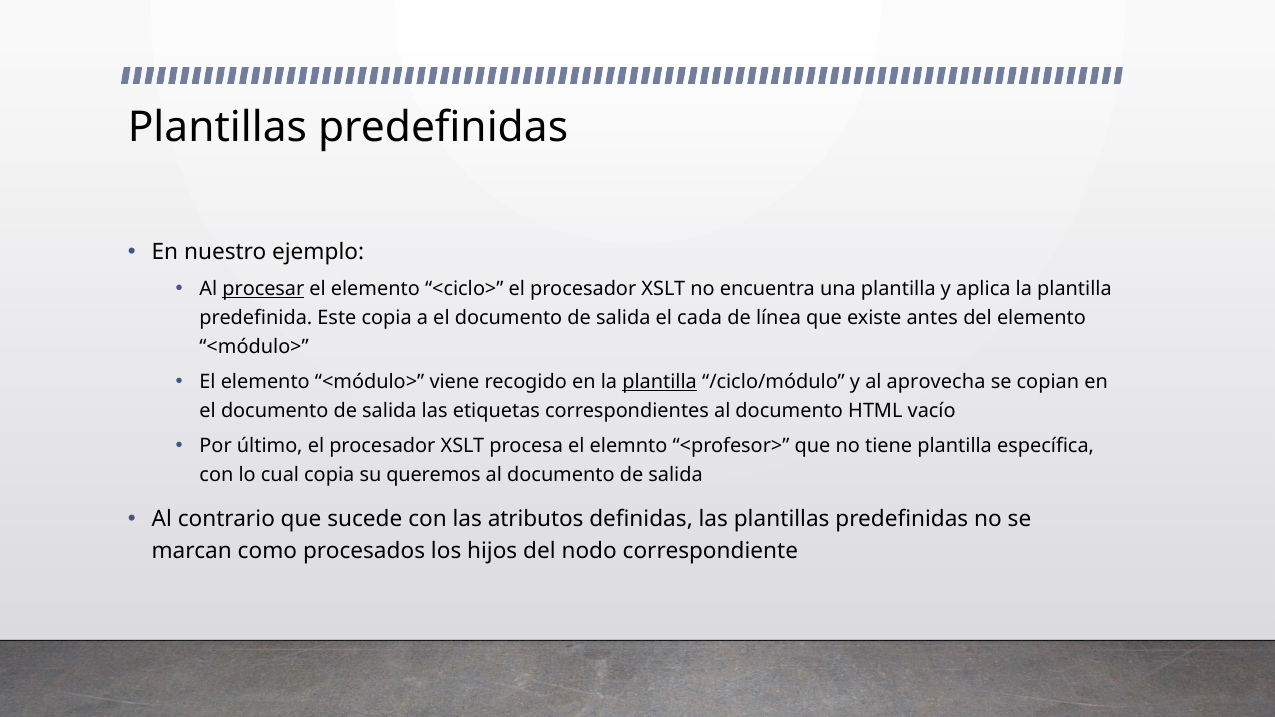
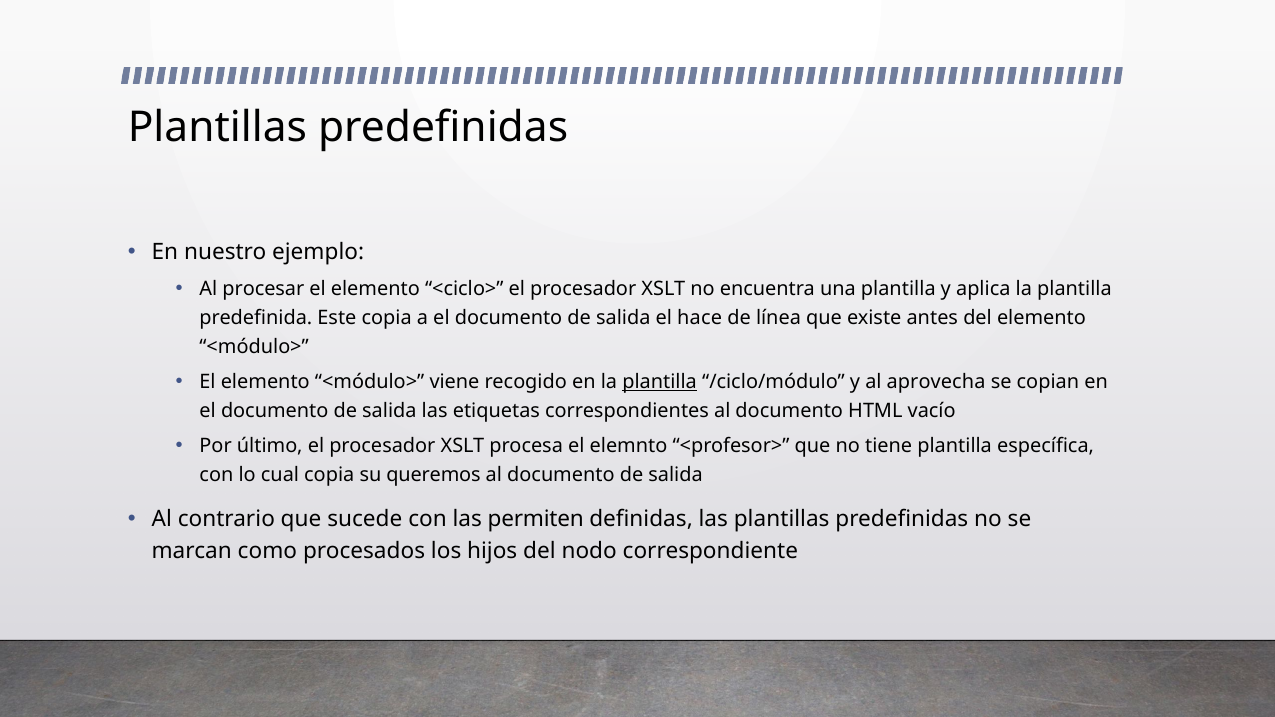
procesar underline: present -> none
cada: cada -> hace
atributos: atributos -> permiten
